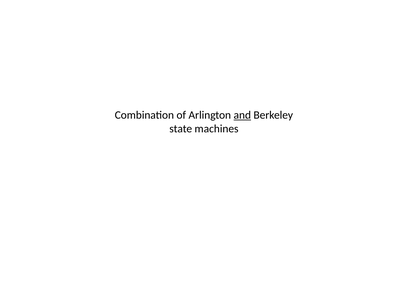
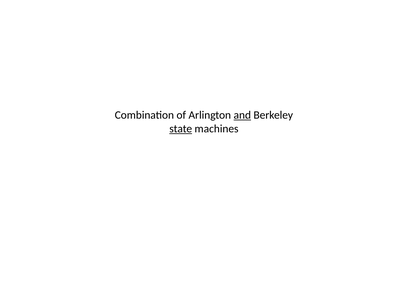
state underline: none -> present
